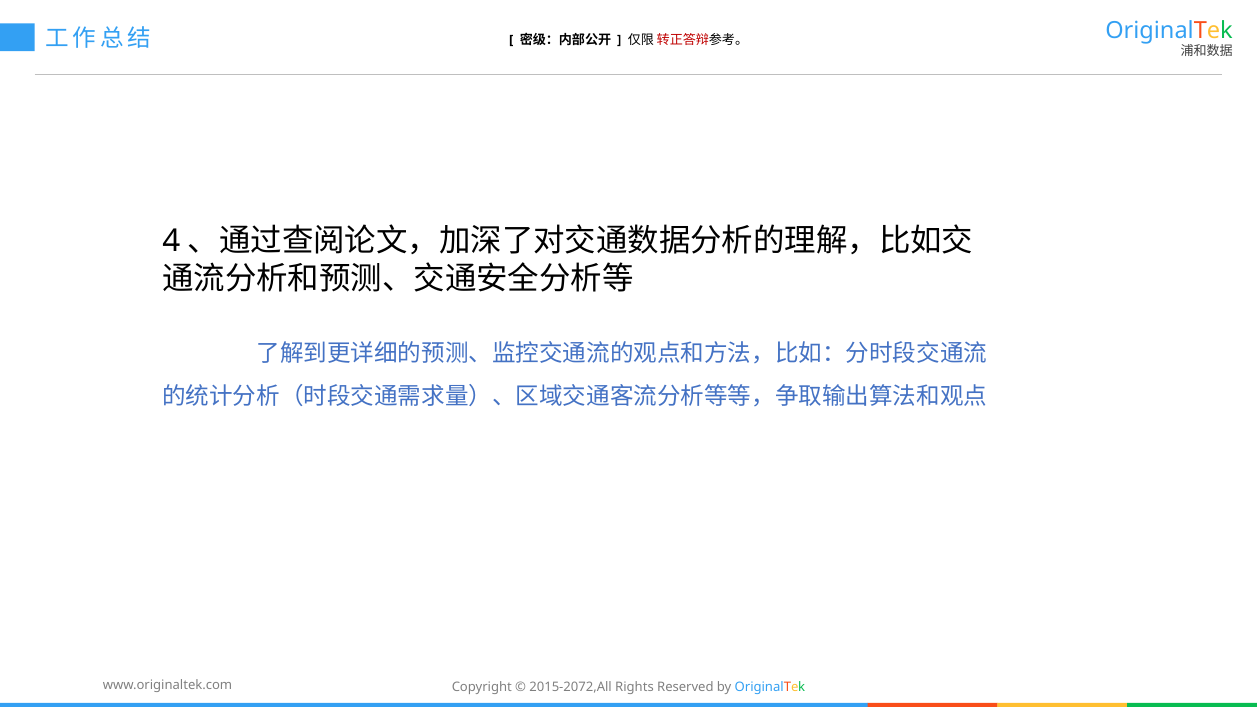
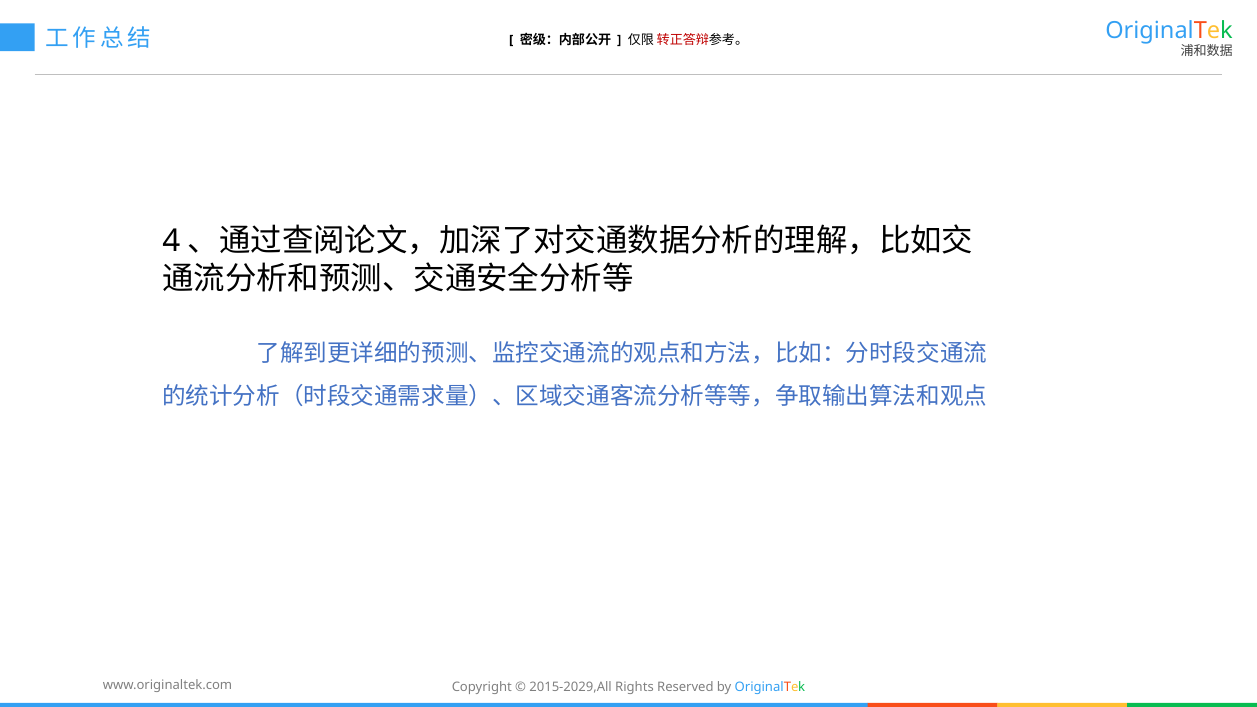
2015-2072,All: 2015-2072,All -> 2015-2029,All
